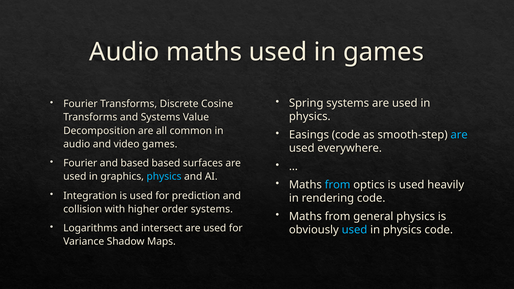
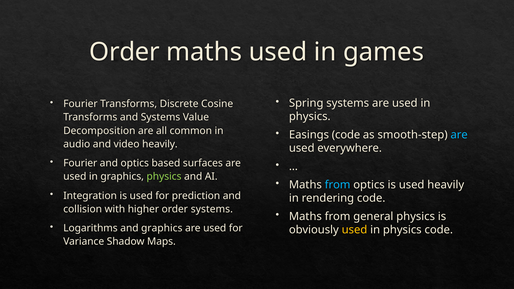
Audio at (124, 52): Audio -> Order
video games: games -> heavily
and based: based -> optics
physics at (164, 177) colour: light blue -> light green
and intersect: intersect -> graphics
used at (354, 230) colour: light blue -> yellow
